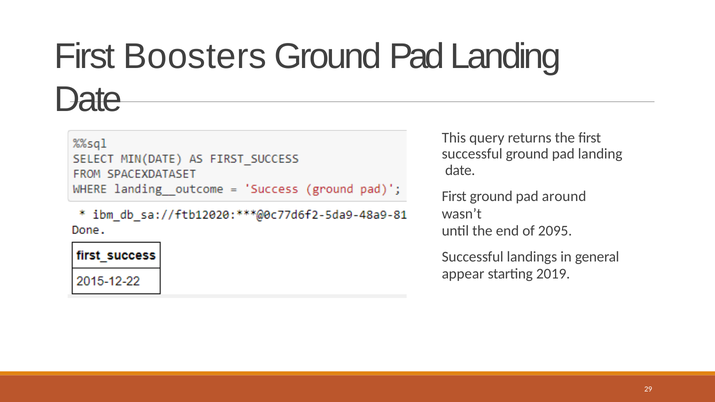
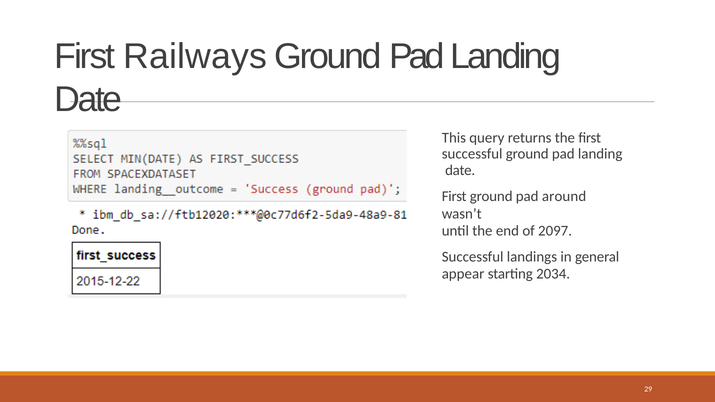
Boosters: Boosters -> Railways
2095: 2095 -> 2097
2019: 2019 -> 2034
